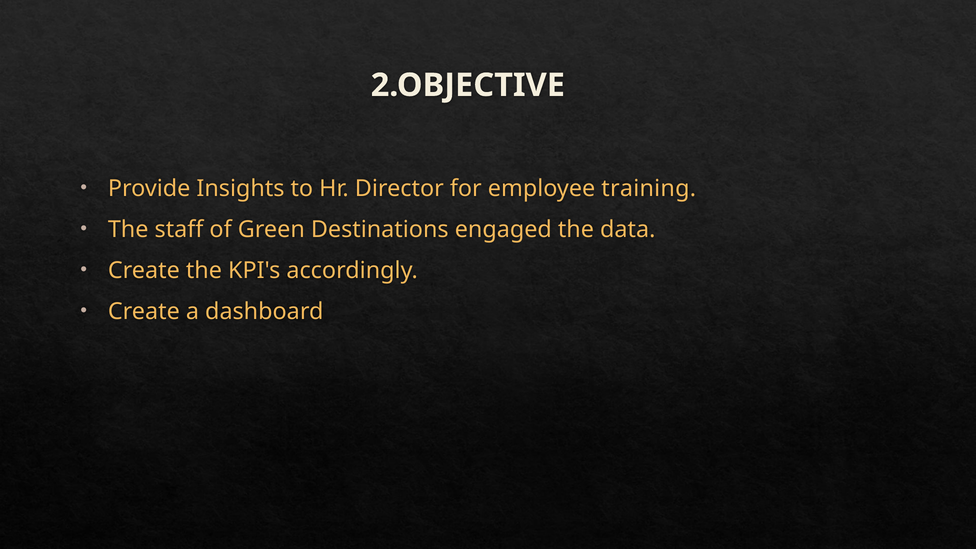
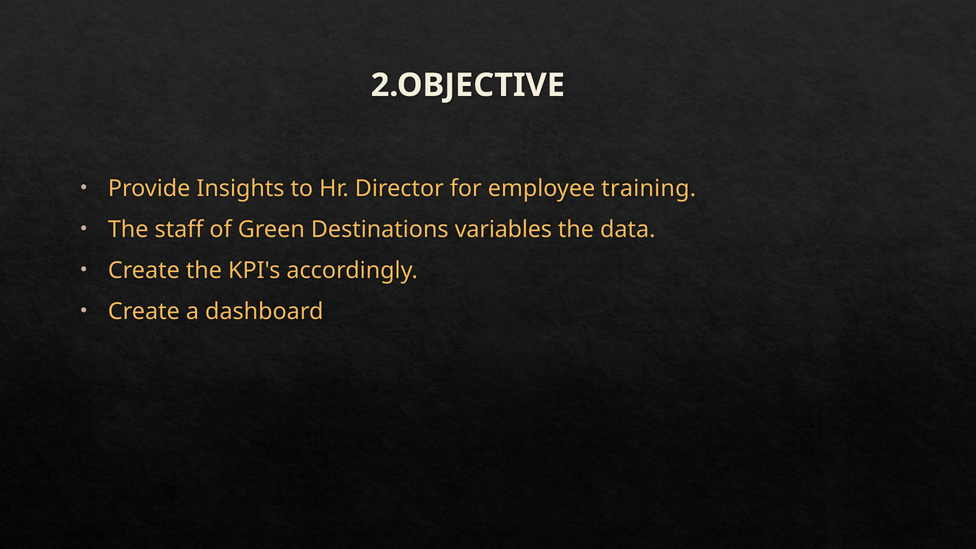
engaged: engaged -> variables
